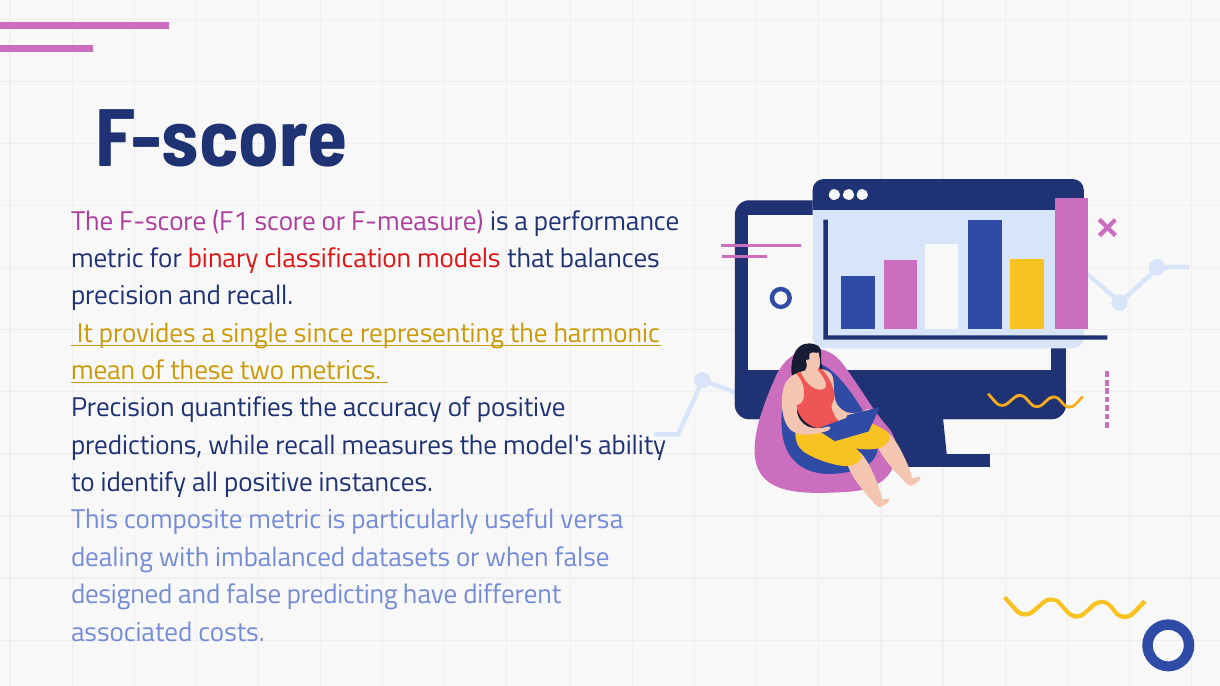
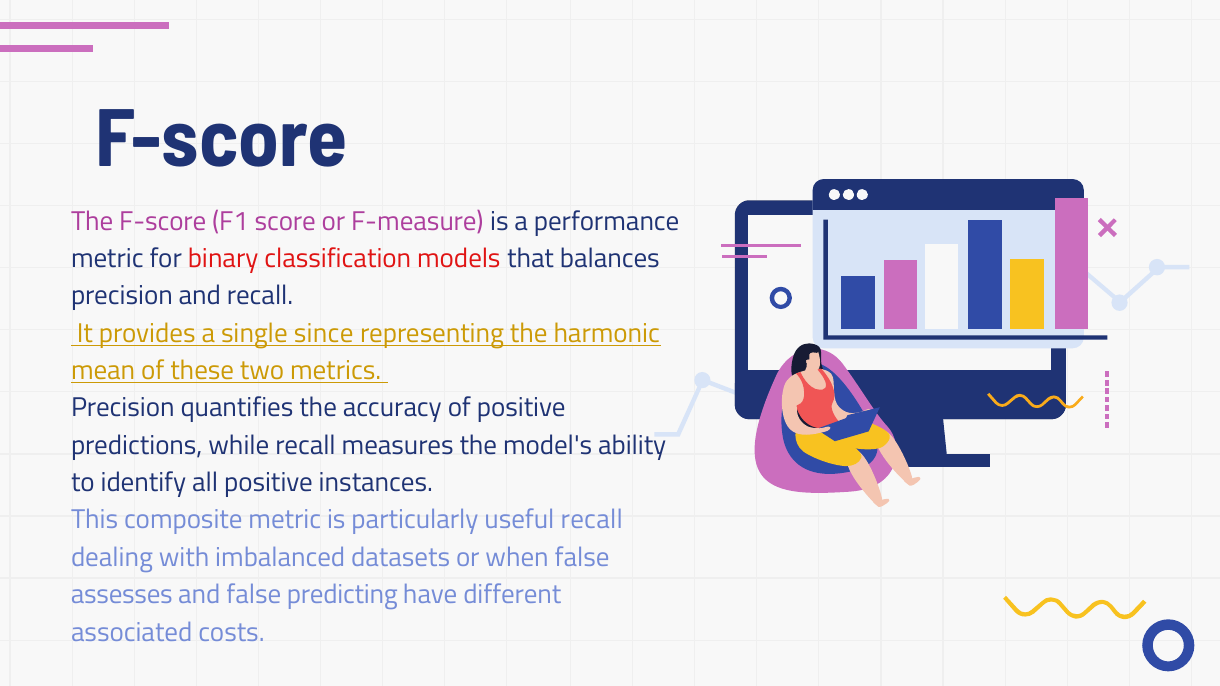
useful versa: versa -> recall
designed: designed -> assesses
